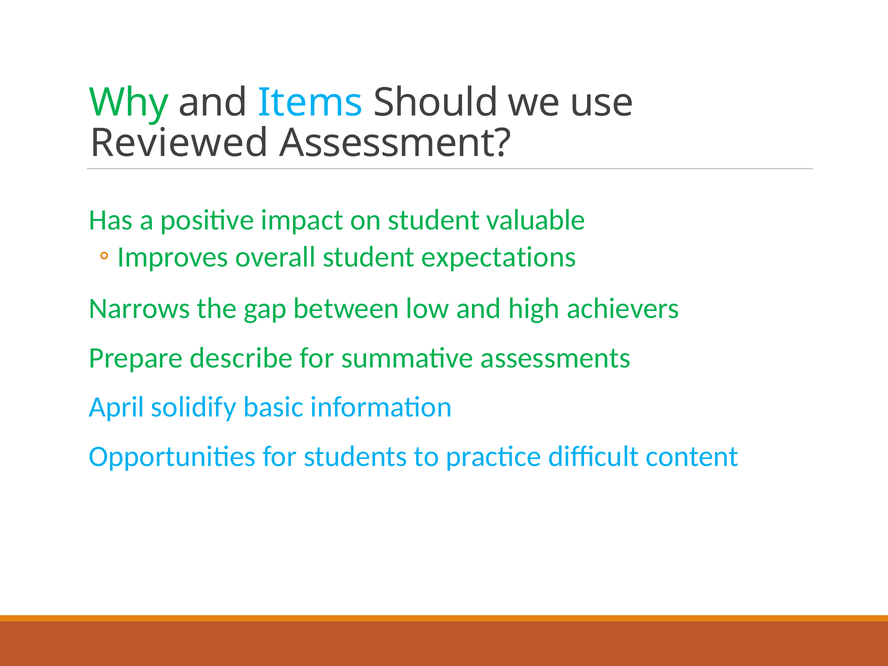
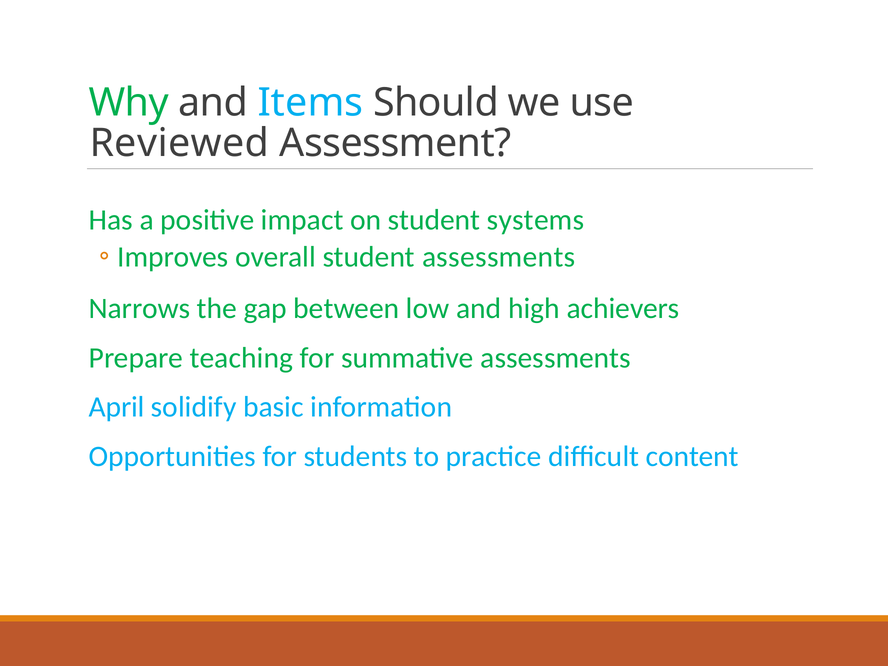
valuable: valuable -> systems
student expectations: expectations -> assessments
describe: describe -> teaching
